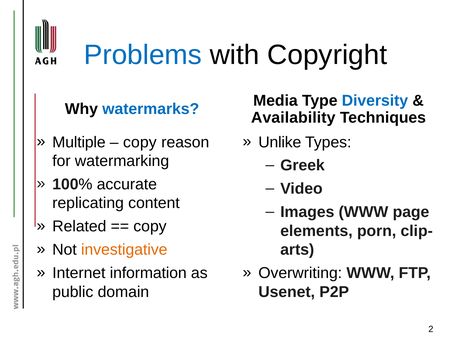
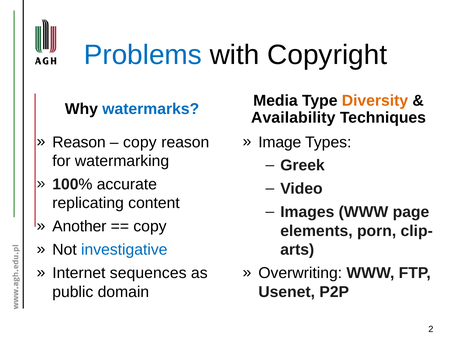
Diversity colour: blue -> orange
Multiple at (79, 142): Multiple -> Reason
Unlike: Unlike -> Image
Related: Related -> Another
investigative colour: orange -> blue
information: information -> sequences
